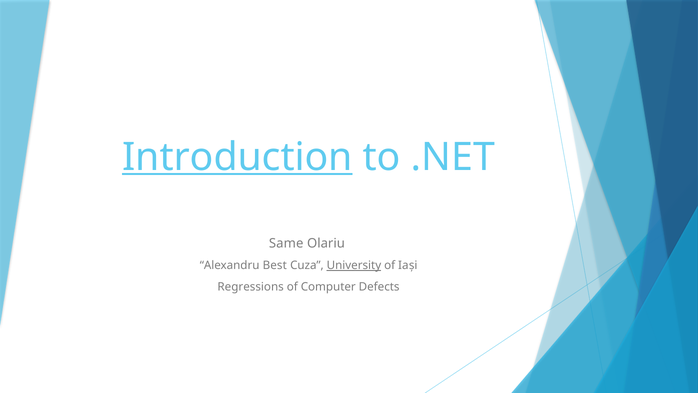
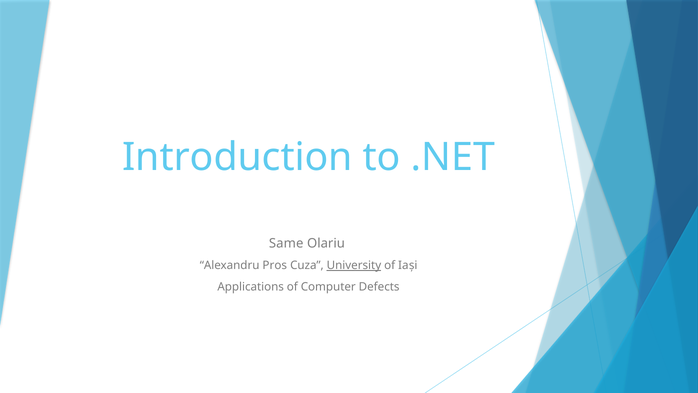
Introduction underline: present -> none
Best: Best -> Pros
Regressions: Regressions -> Applications
